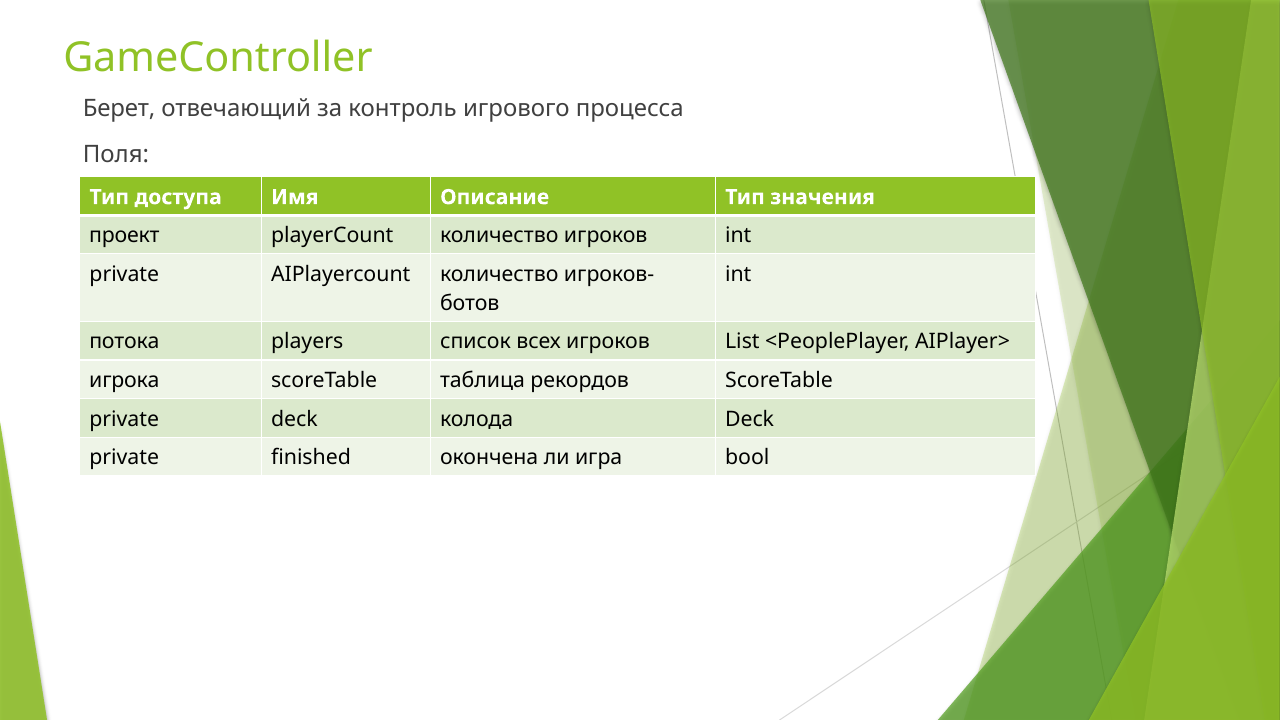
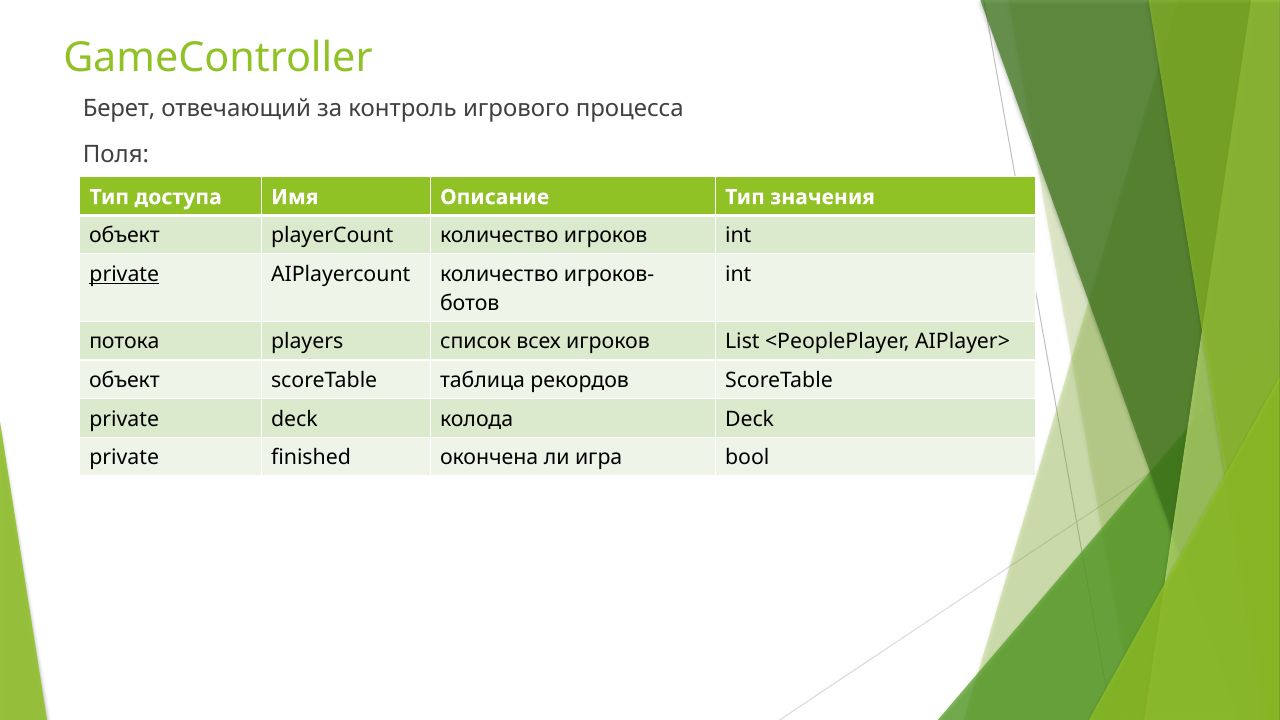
проект at (124, 236): проект -> объект
private at (124, 274) underline: none -> present
игрока at (124, 381): игрока -> объект
